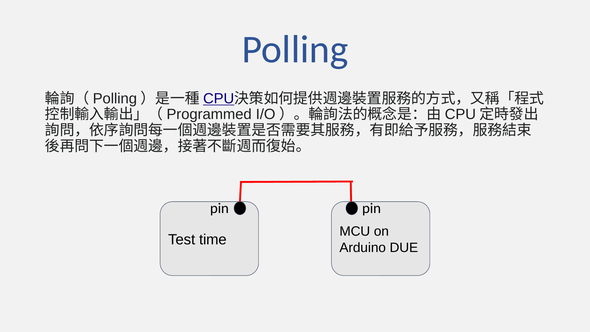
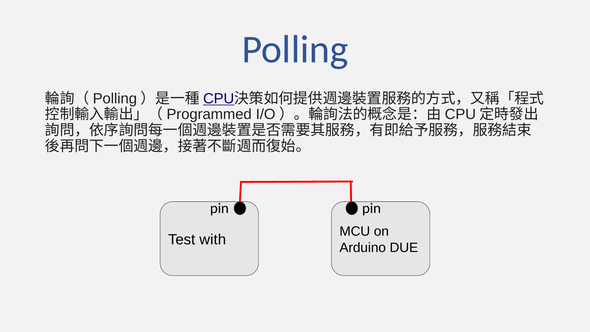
time: time -> with
